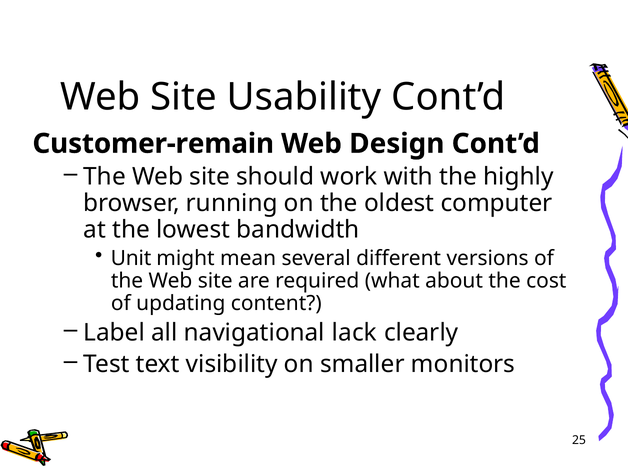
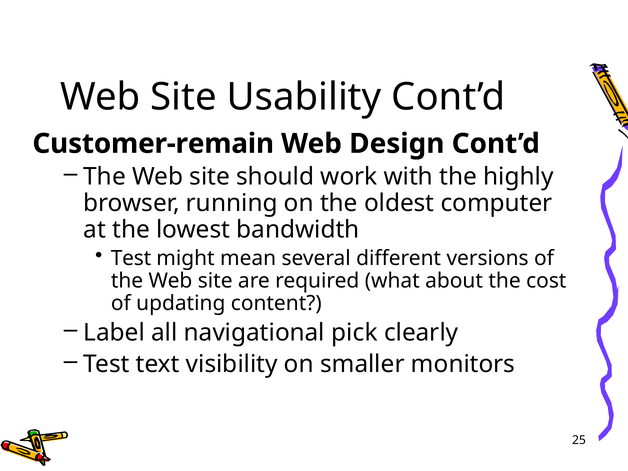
Unit at (131, 258): Unit -> Test
lack: lack -> pick
